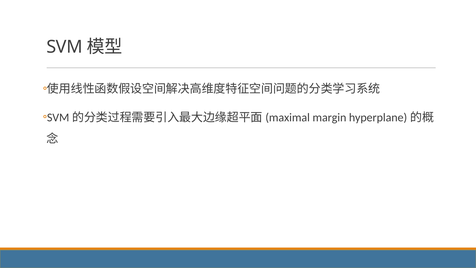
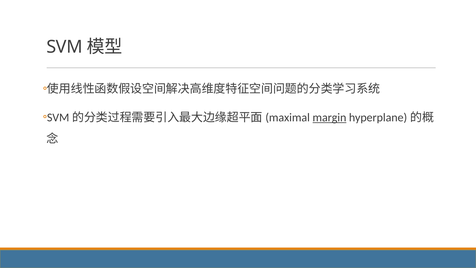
margin underline: none -> present
